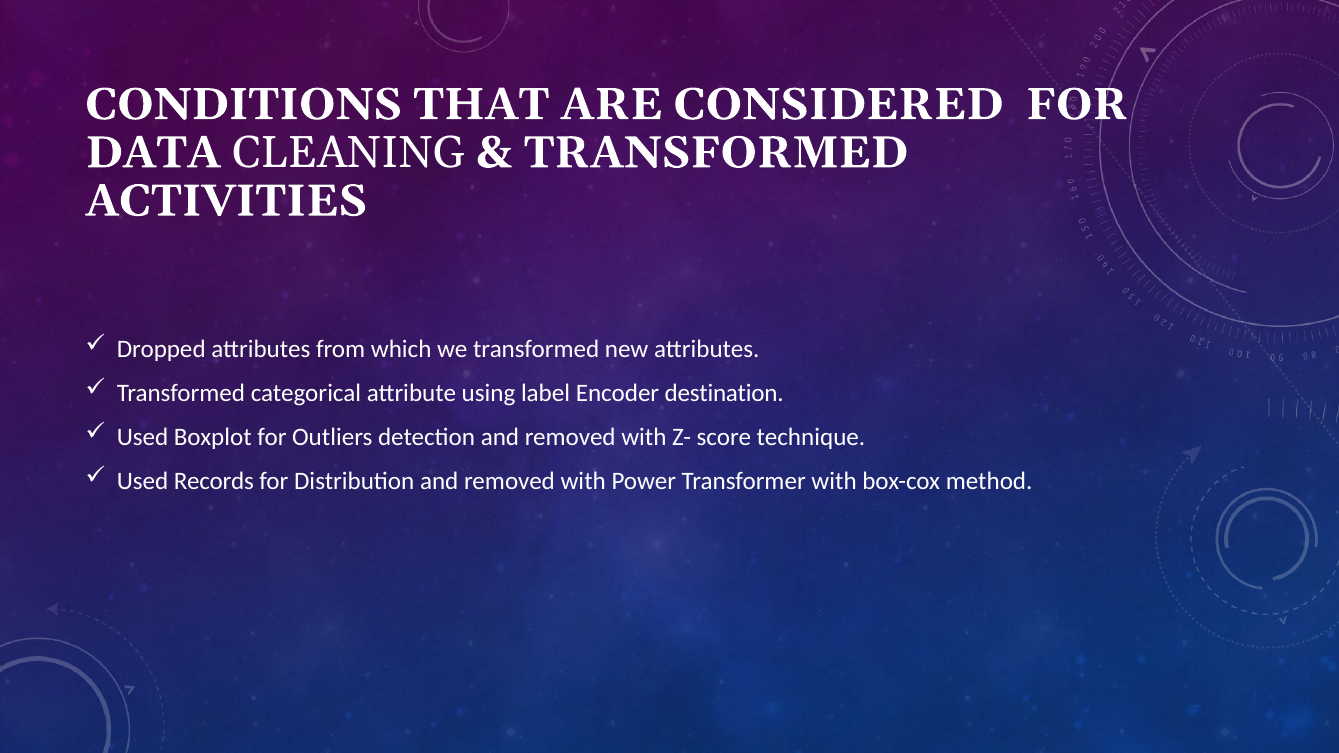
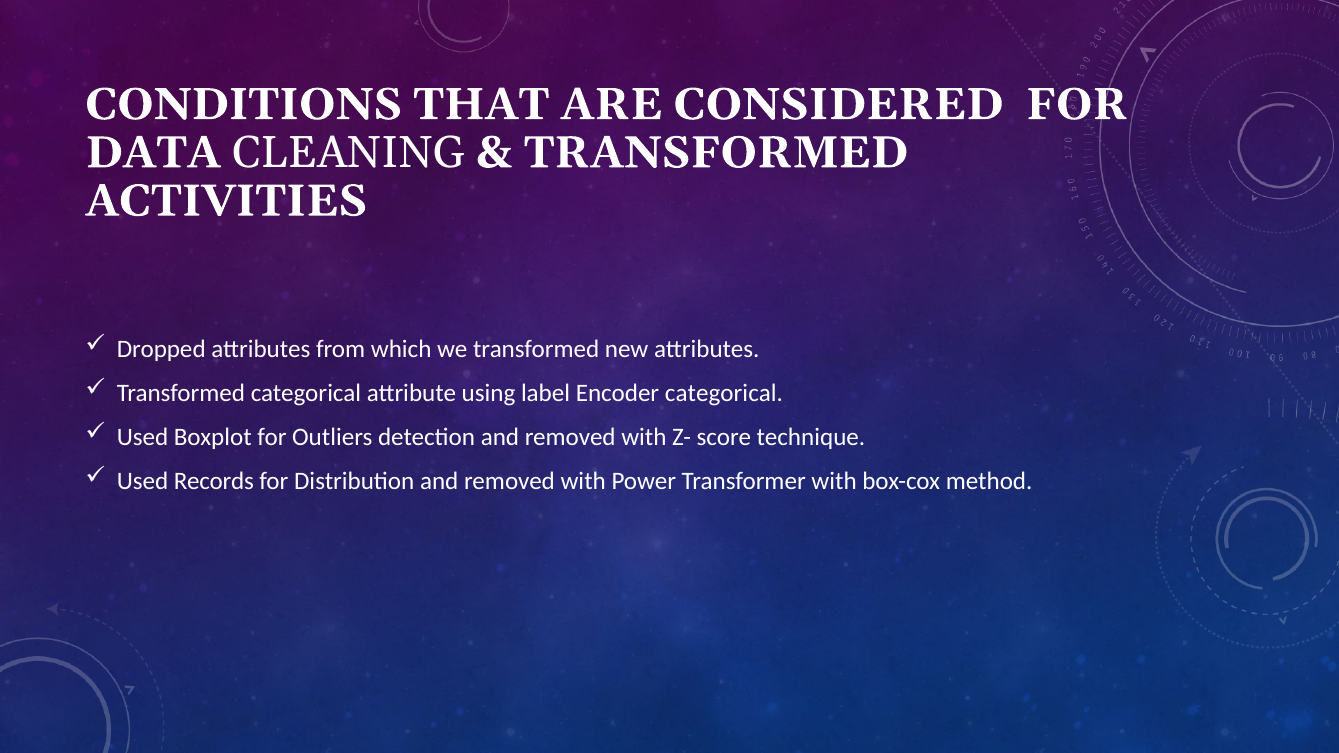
Encoder destination: destination -> categorical
